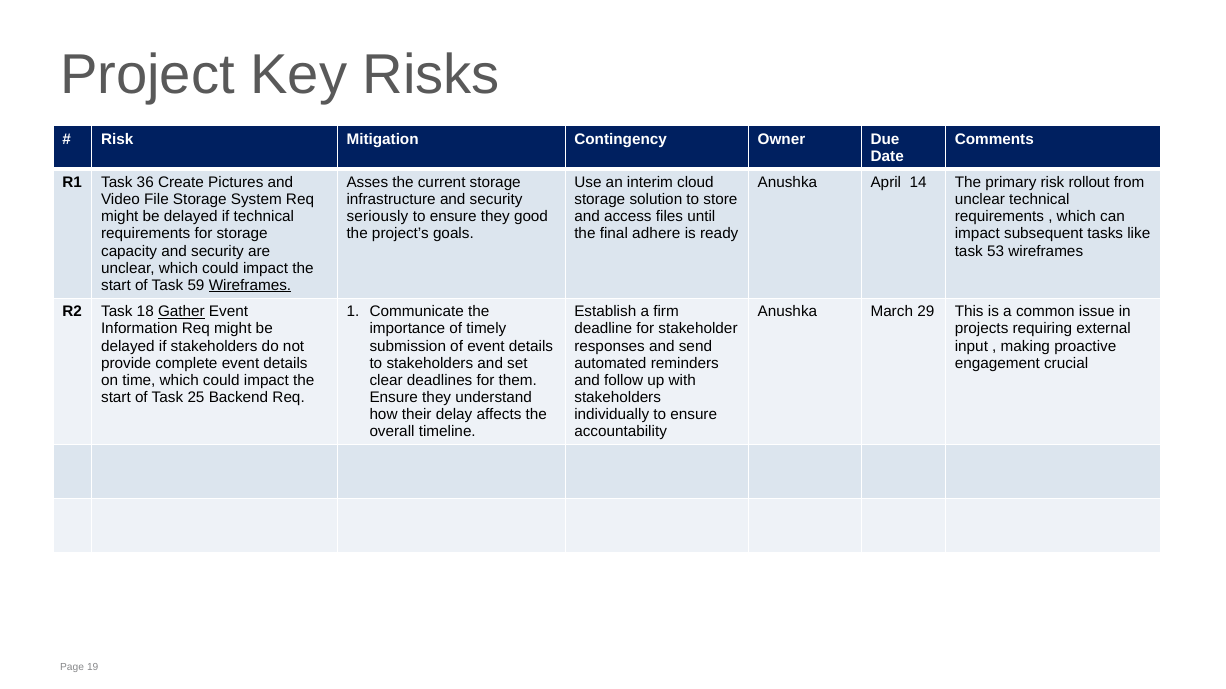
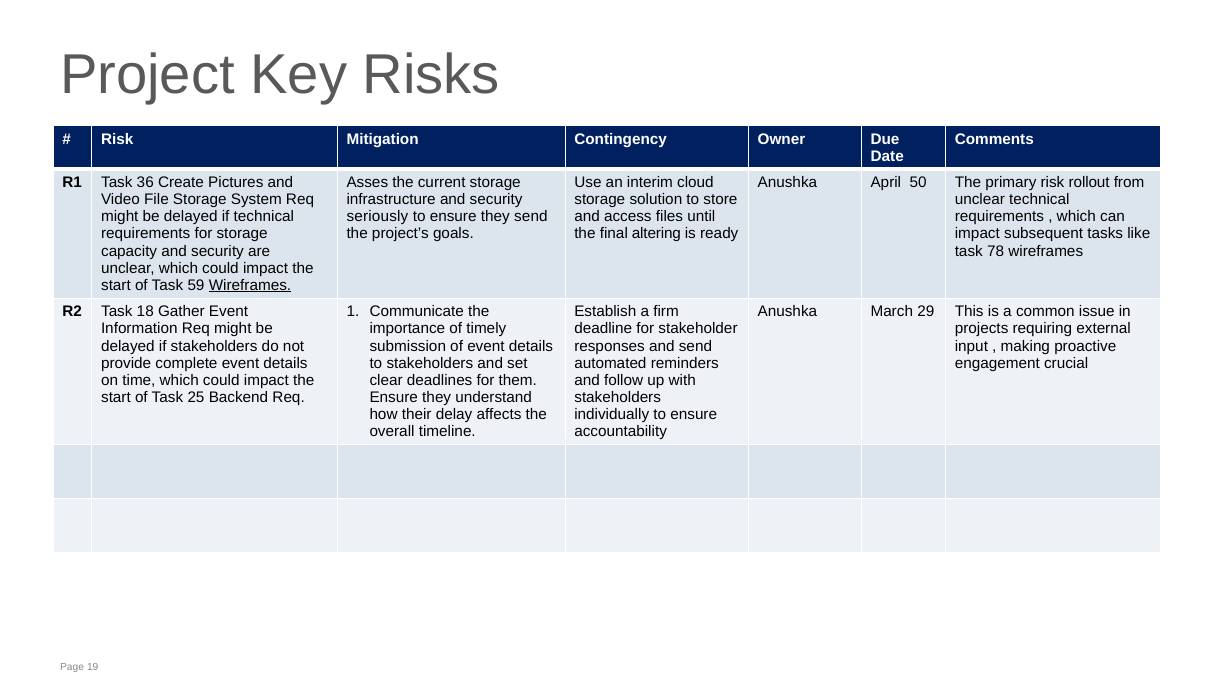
14: 14 -> 50
they good: good -> send
adhere: adhere -> altering
53: 53 -> 78
Gather underline: present -> none
